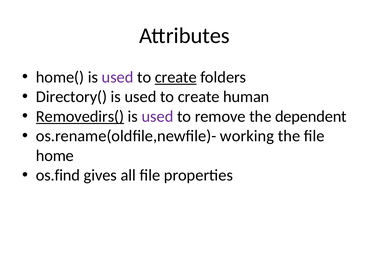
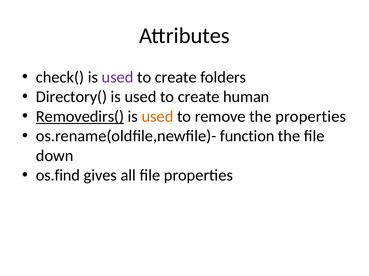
home(: home( -> check(
create at (176, 77) underline: present -> none
used at (157, 117) colour: purple -> orange
the dependent: dependent -> properties
working: working -> function
home: home -> down
